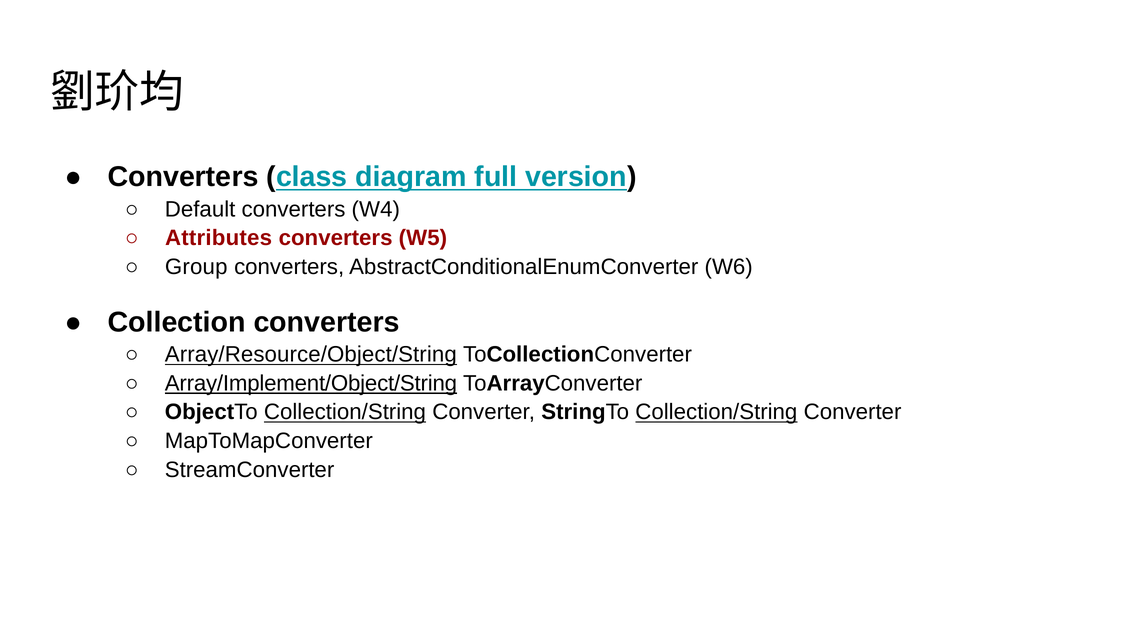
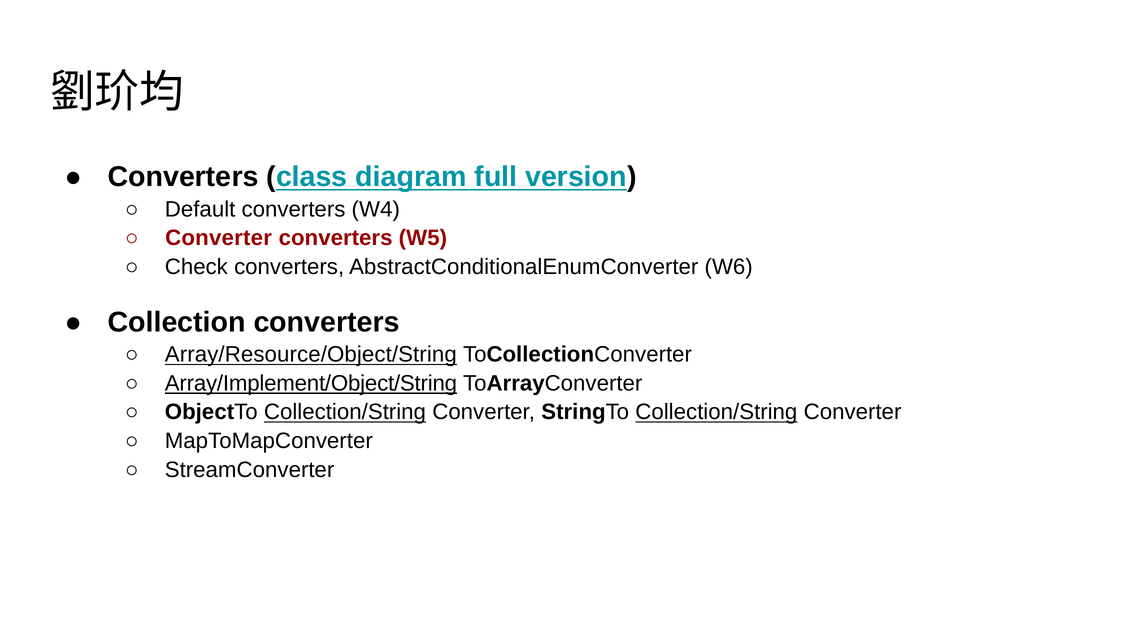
Attributes at (219, 238): Attributes -> Converter
Group: Group -> Check
